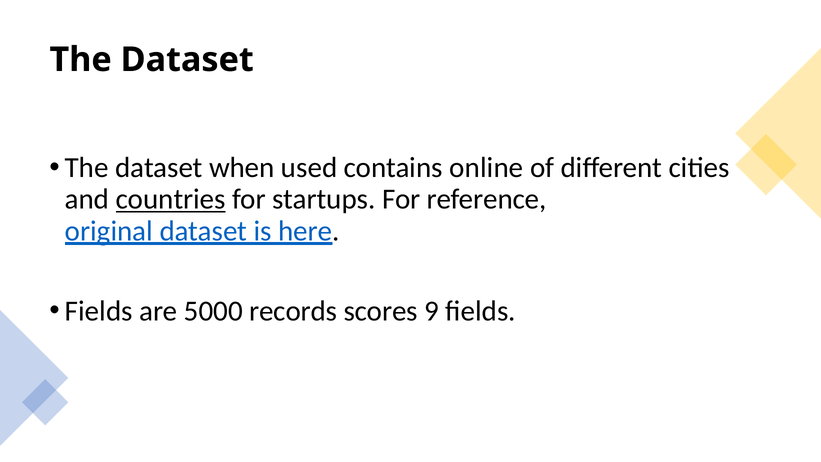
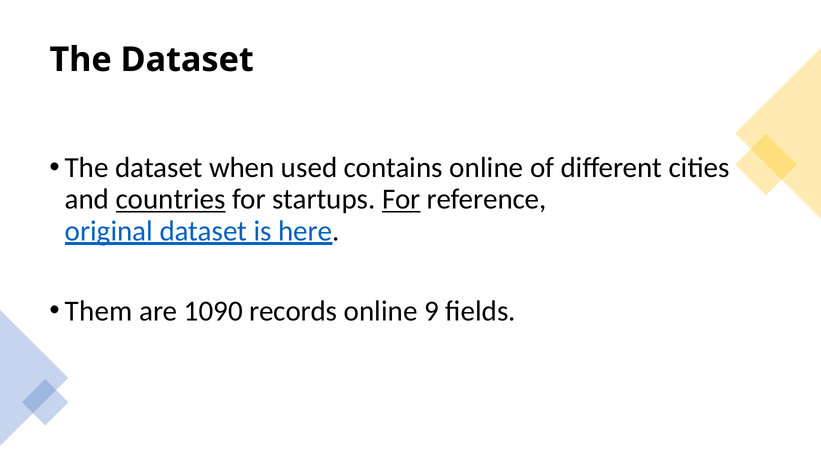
For at (401, 199) underline: none -> present
Fields at (99, 311): Fields -> Them
5000: 5000 -> 1090
records scores: scores -> online
